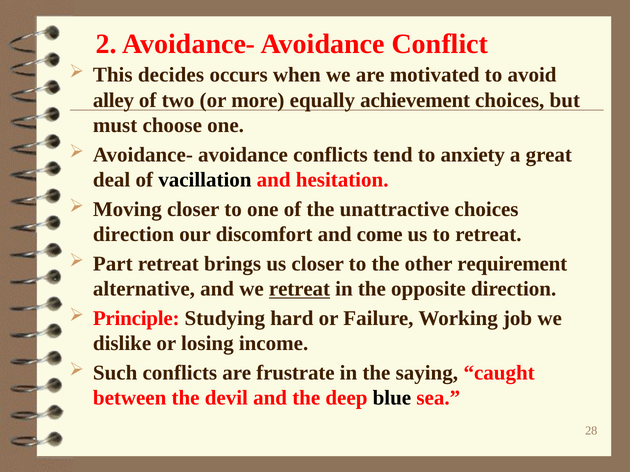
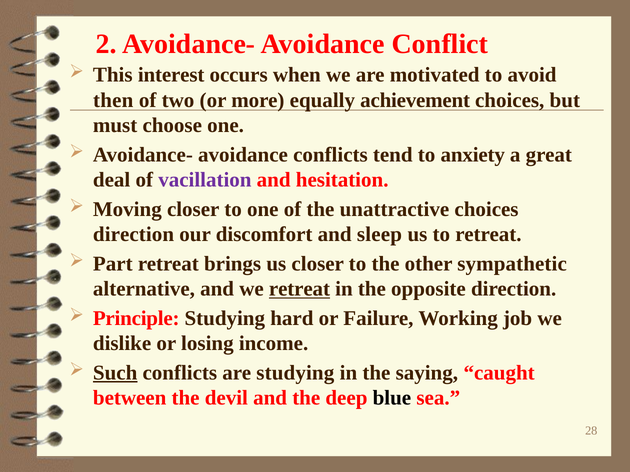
decides: decides -> interest
alley: alley -> then
vacillation colour: black -> purple
come: come -> sleep
requirement: requirement -> sympathetic
Such underline: none -> present
are frustrate: frustrate -> studying
